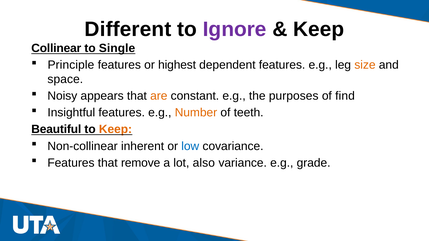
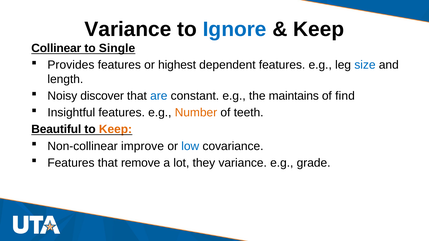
Different at (128, 29): Different -> Variance
Ignore colour: purple -> blue
Principle: Principle -> Provides
size colour: orange -> blue
space: space -> length
appears: appears -> discover
are colour: orange -> blue
purposes: purposes -> maintains
inherent: inherent -> improve
also: also -> they
